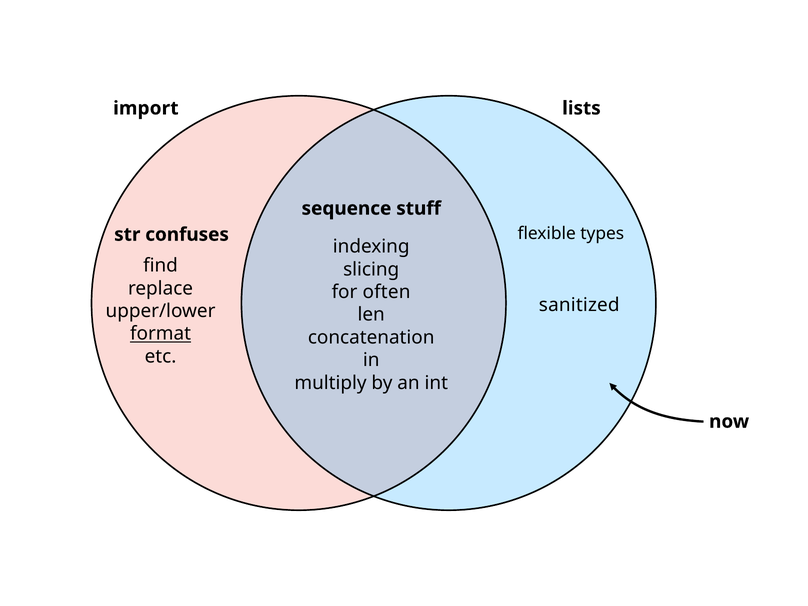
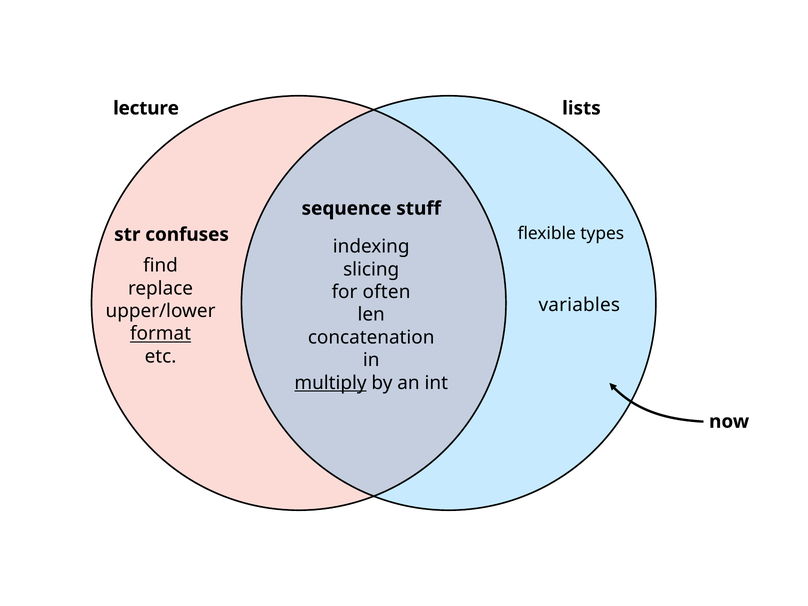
import: import -> lecture
sanitized: sanitized -> variables
multiply underline: none -> present
